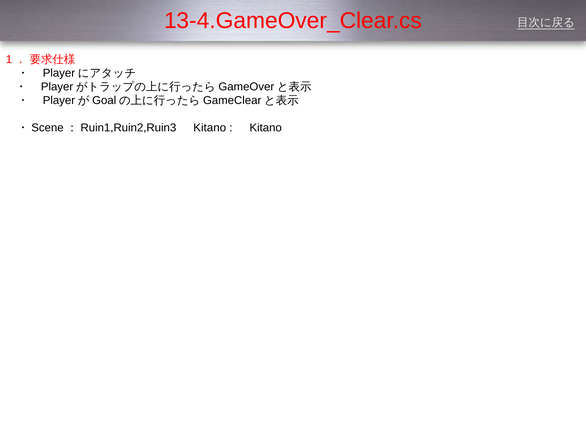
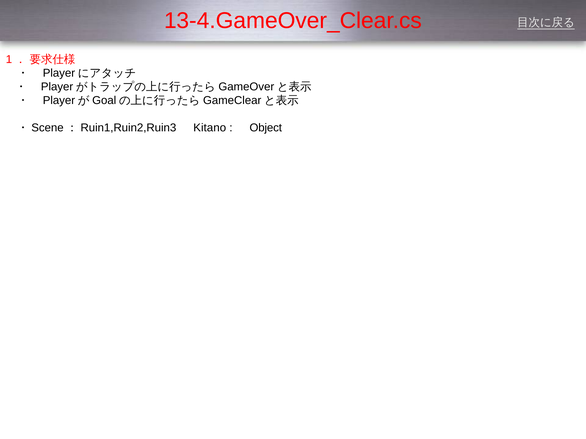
Kitano at (266, 128): Kitano -> Object
